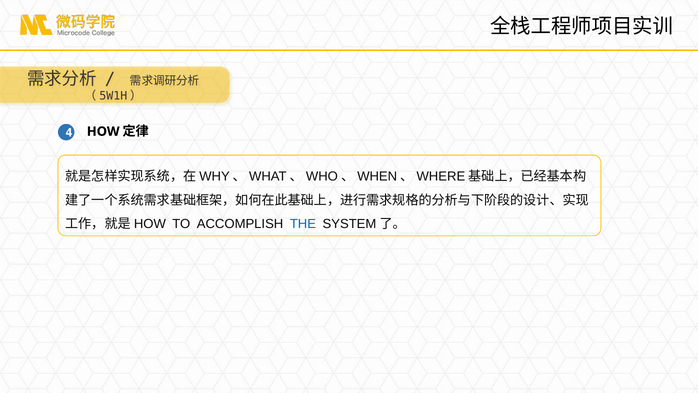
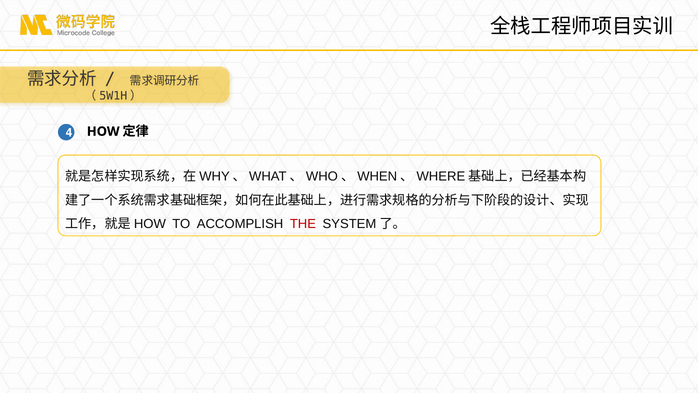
THE colour: blue -> red
